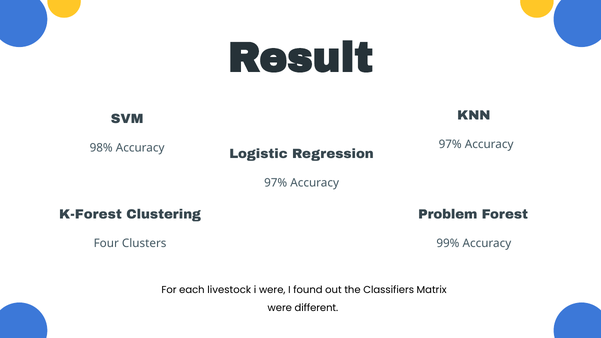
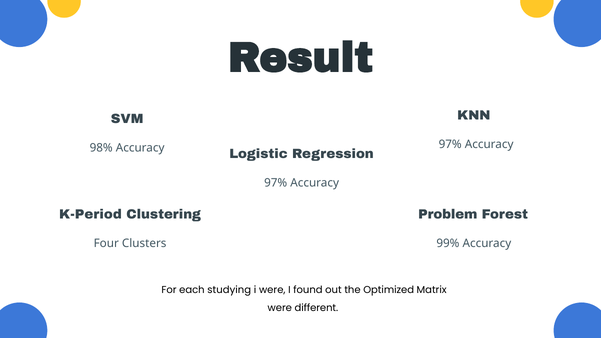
K-Forest: K-Forest -> K-Period
livestock: livestock -> studying
Classifiers: Classifiers -> Optimized
